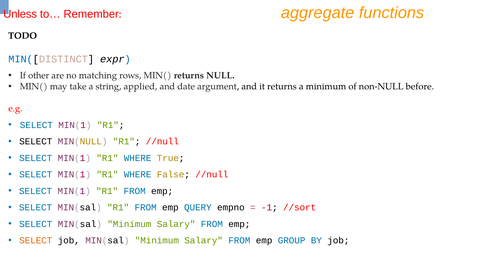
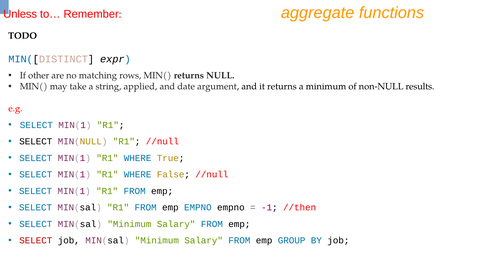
before: before -> results
emp QUERY: QUERY -> EMPNO
//sort: //sort -> //then
SELECT at (36, 241) colour: orange -> red
